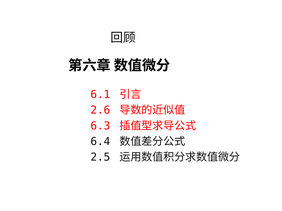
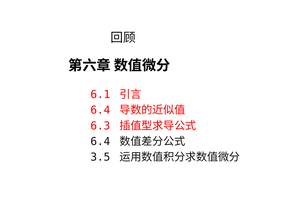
2.6 at (100, 110): 2.6 -> 6.4
2.5: 2.5 -> 3.5
